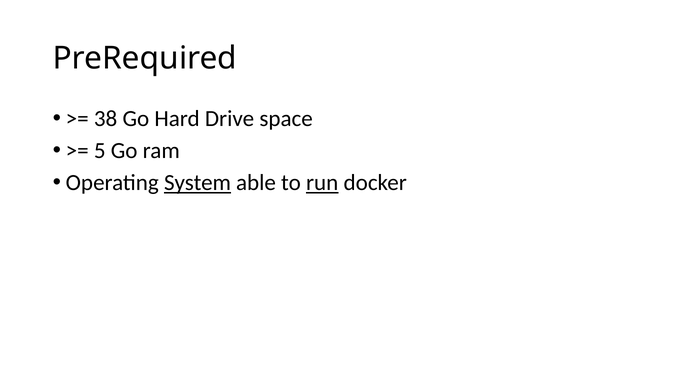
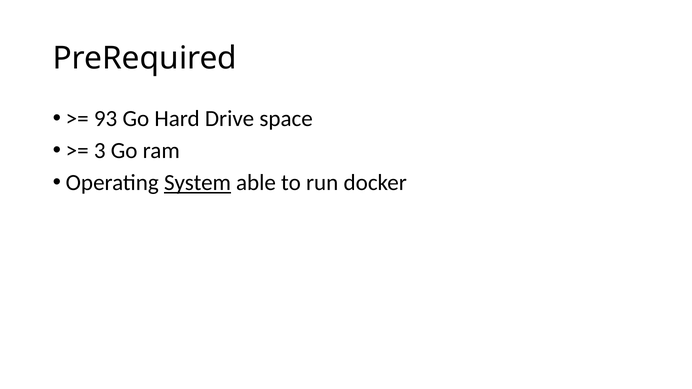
38: 38 -> 93
5: 5 -> 3
run underline: present -> none
